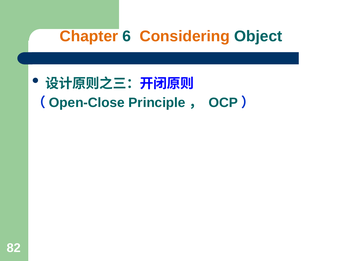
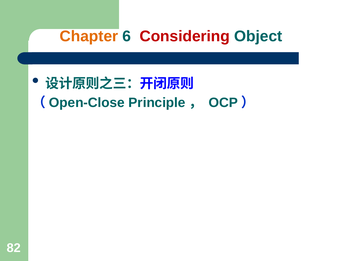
Considering colour: orange -> red
